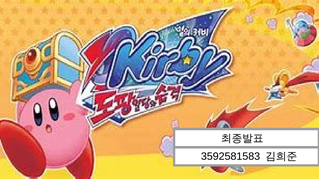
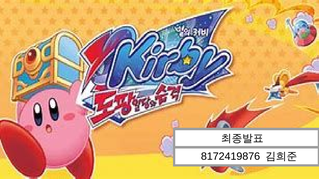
3592581583: 3592581583 -> 8172419876
